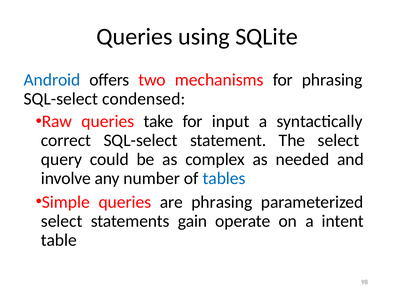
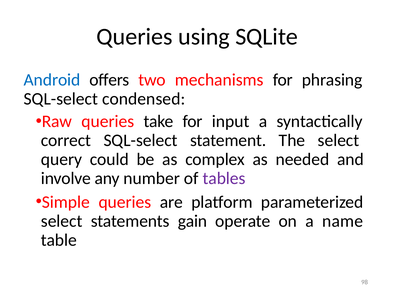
tables colour: blue -> purple
are phrasing: phrasing -> platform
intent: intent -> name
